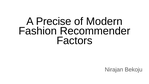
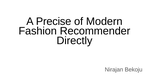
Factors: Factors -> Directly
